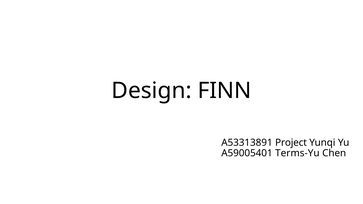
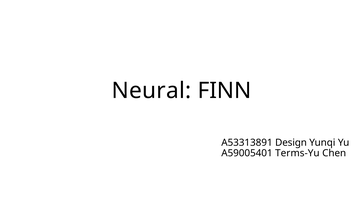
Design: Design -> Neural
Project: Project -> Design
